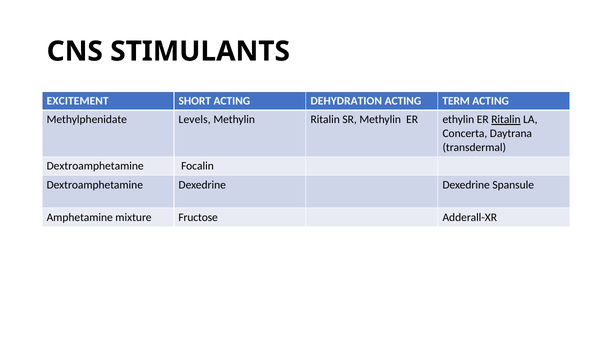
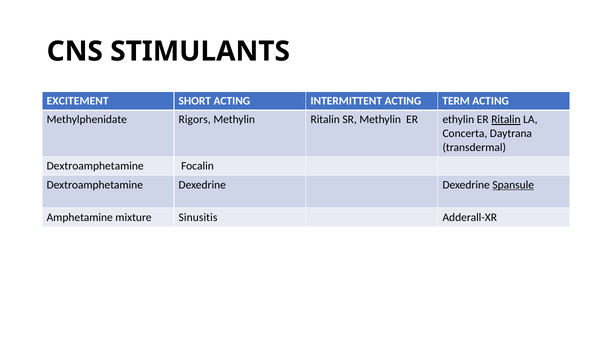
DEHYDRATION: DEHYDRATION -> INTERMITTENT
Levels: Levels -> Rigors
Spansule underline: none -> present
Fructose: Fructose -> Sinusitis
